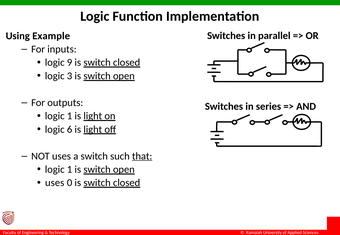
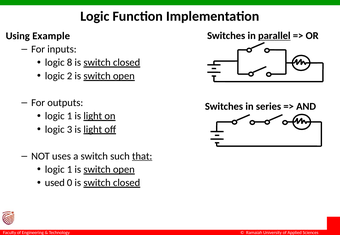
parallel underline: none -> present
9: 9 -> 8
3: 3 -> 2
6: 6 -> 3
uses at (55, 183): uses -> used
